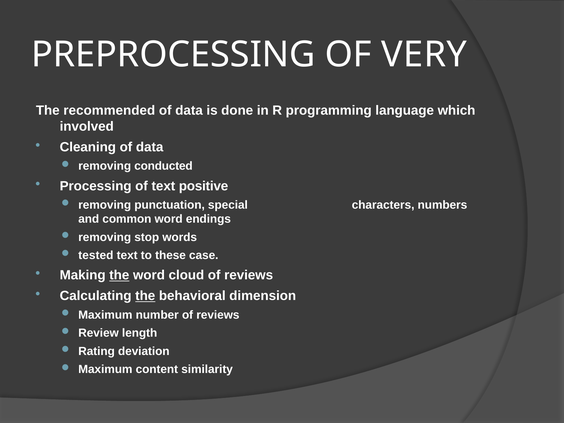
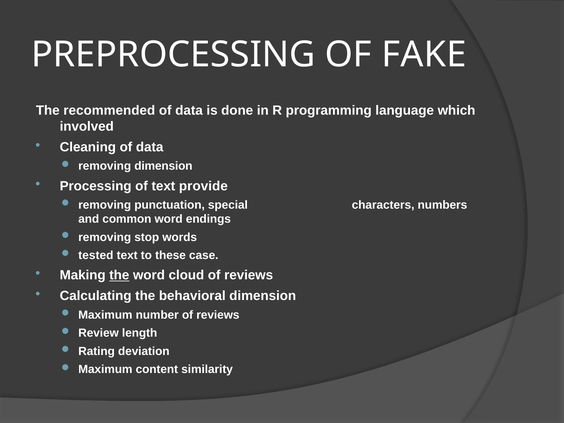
VERY: VERY -> FAKE
removing conducted: conducted -> dimension
positive: positive -> provide
the at (145, 296) underline: present -> none
